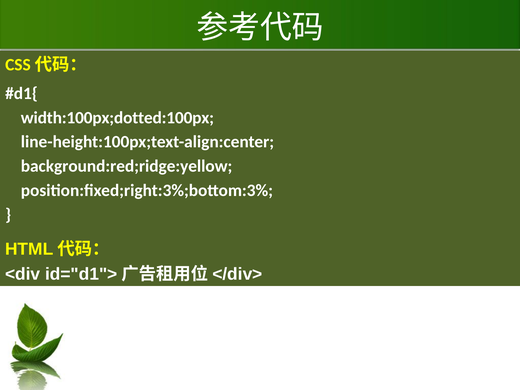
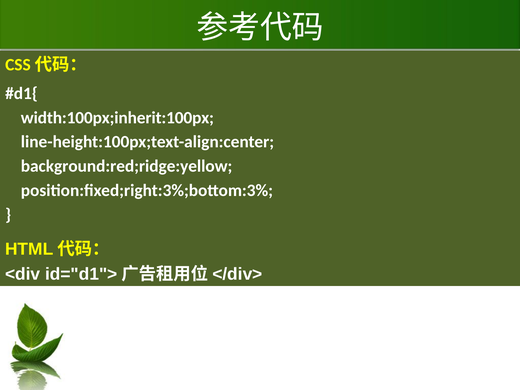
width:100px;dotted:100px: width:100px;dotted:100px -> width:100px;inherit:100px
